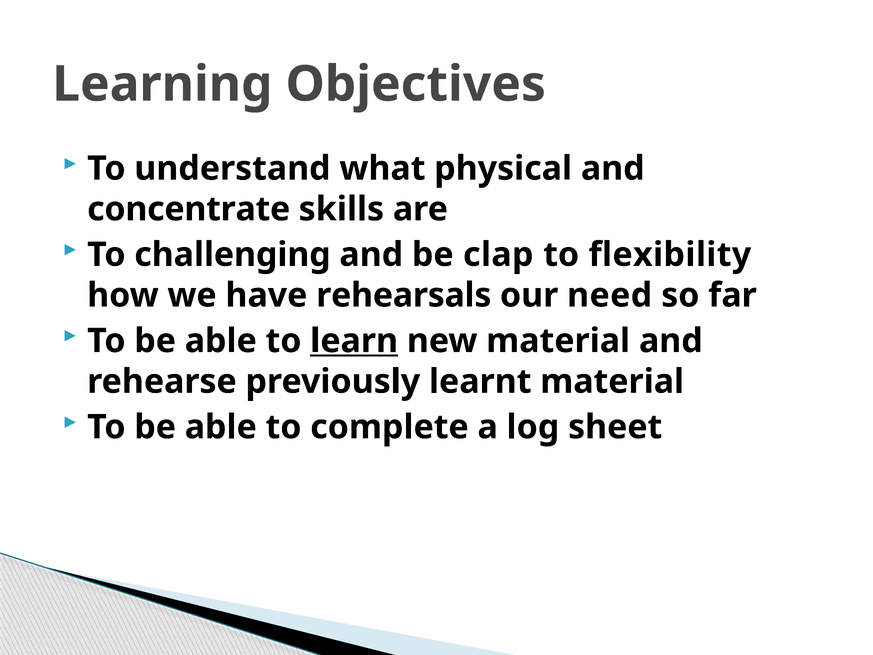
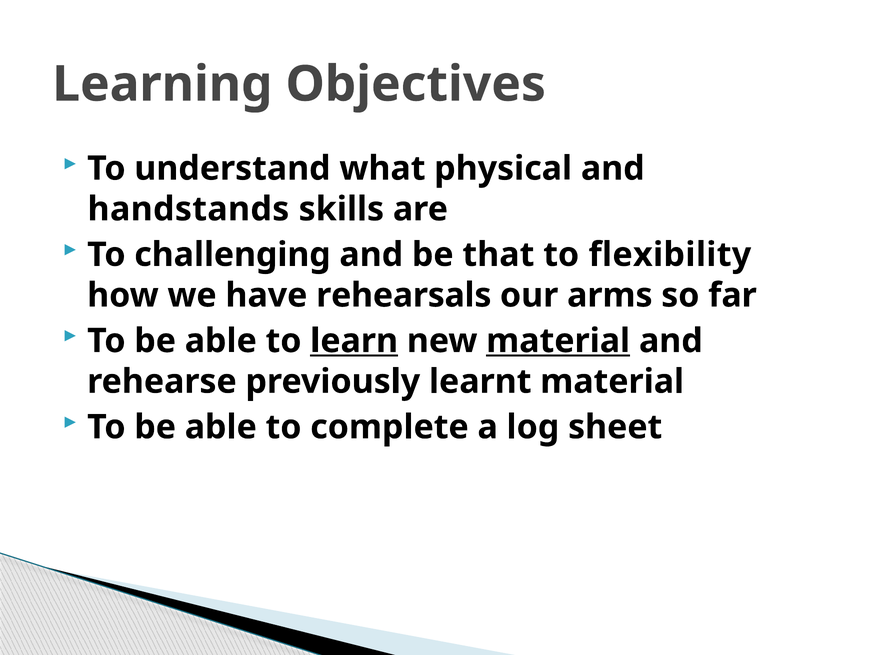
concentrate: concentrate -> handstands
clap: clap -> that
need: need -> arms
material at (558, 341) underline: none -> present
